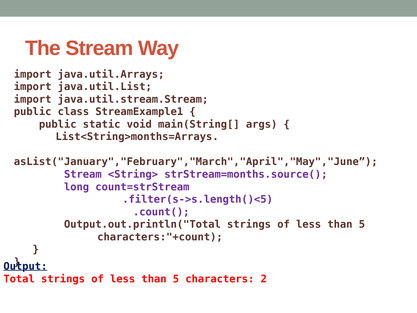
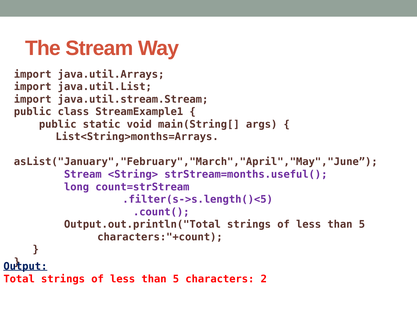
strStream=months.source(: strStream=months.source( -> strStream=months.useful(
